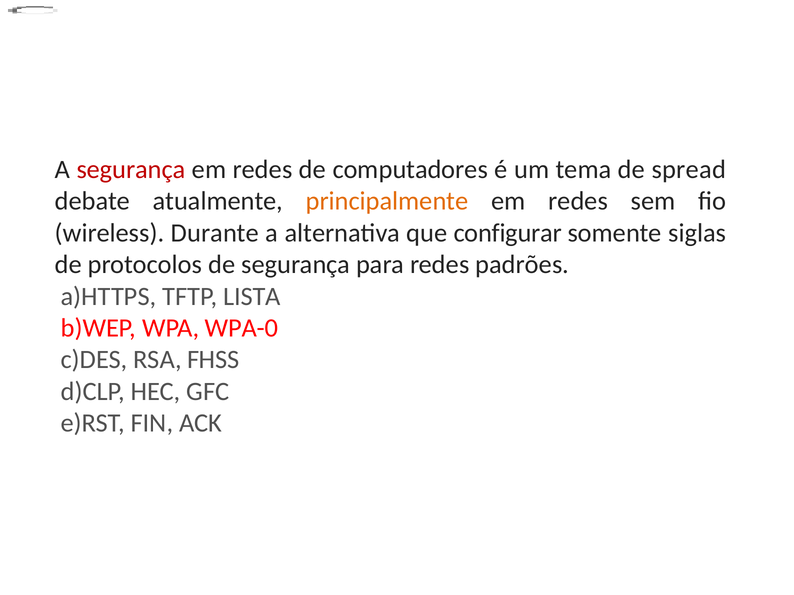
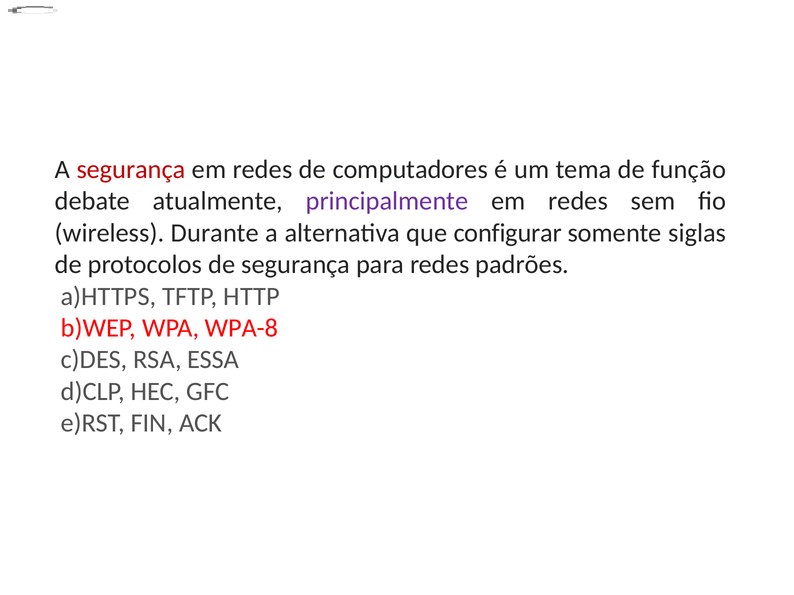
spread: spread -> função
principalmente colour: orange -> purple
LISTA: LISTA -> HTTP
WPA-0: WPA-0 -> WPA-8
FHSS: FHSS -> ESSA
